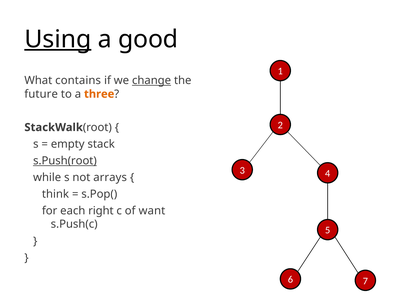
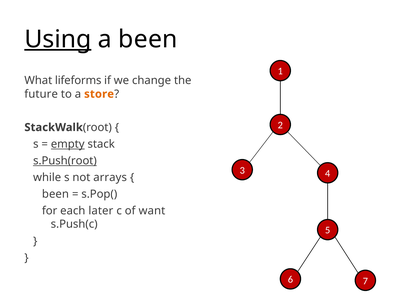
a good: good -> been
contains: contains -> lifeforms
change underline: present -> none
three: three -> store
empty underline: none -> present
think at (55, 194): think -> been
right: right -> later
